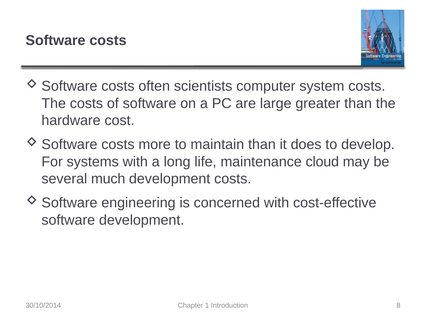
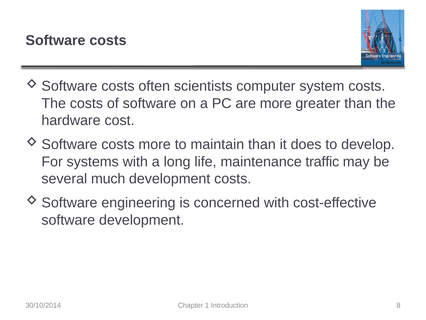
are large: large -> more
cloud: cloud -> traffic
